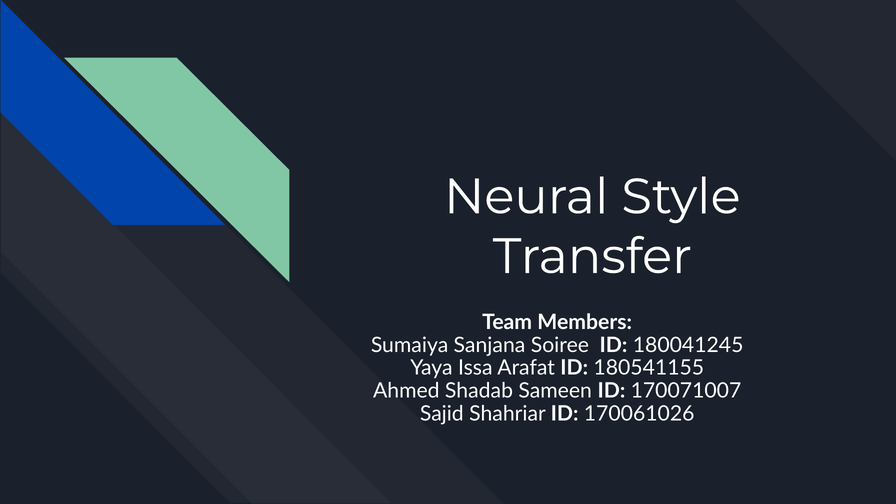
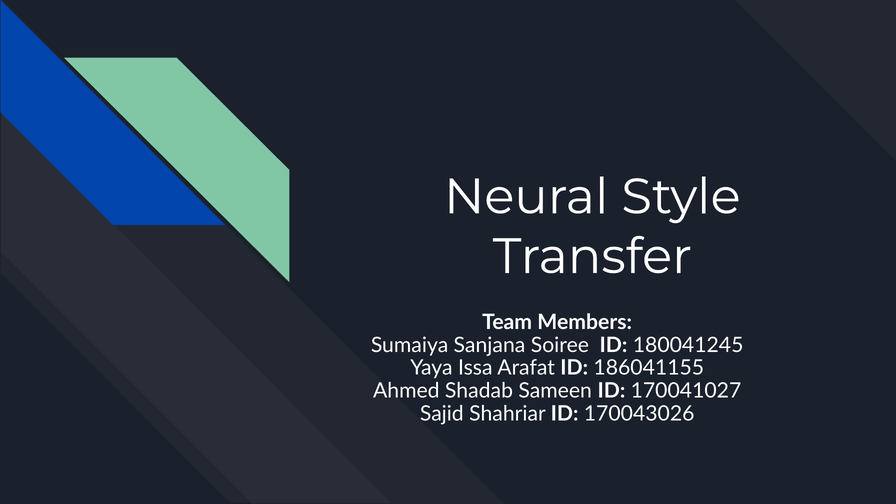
180541155: 180541155 -> 186041155
170071007: 170071007 -> 170041027
170061026: 170061026 -> 170043026
